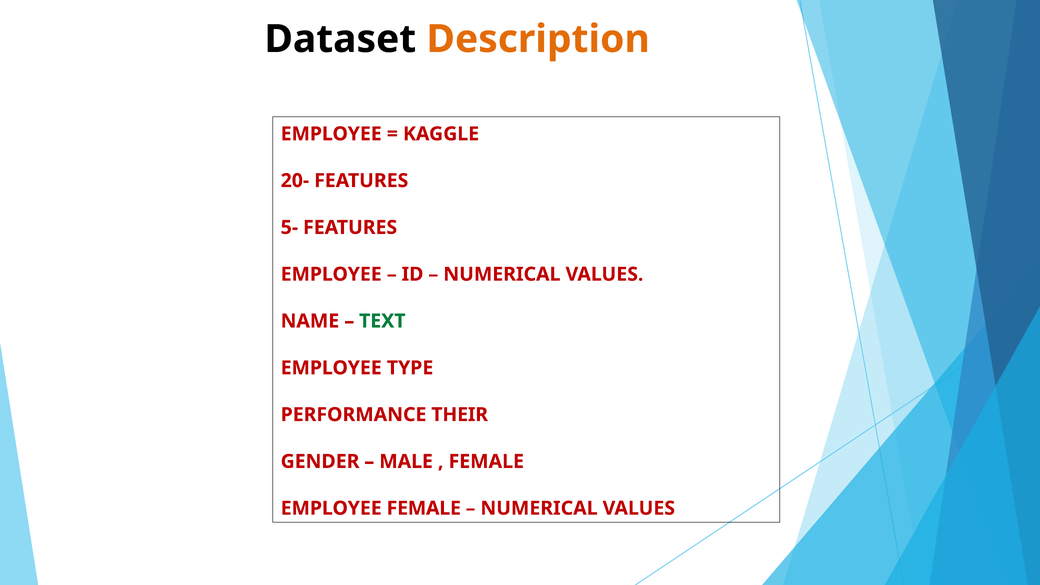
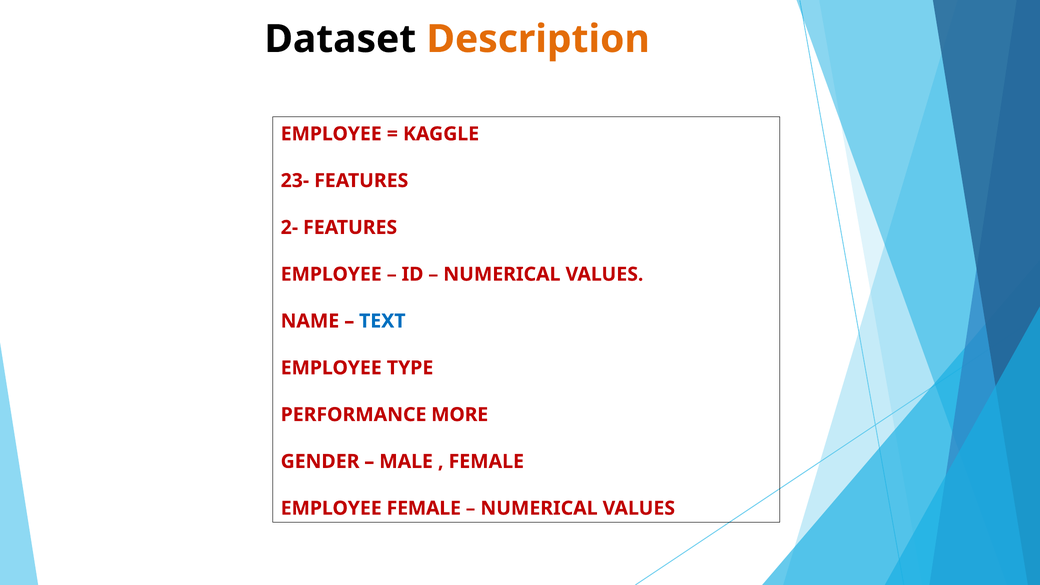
20-: 20- -> 23-
5-: 5- -> 2-
TEXT colour: green -> blue
THEIR: THEIR -> MORE
